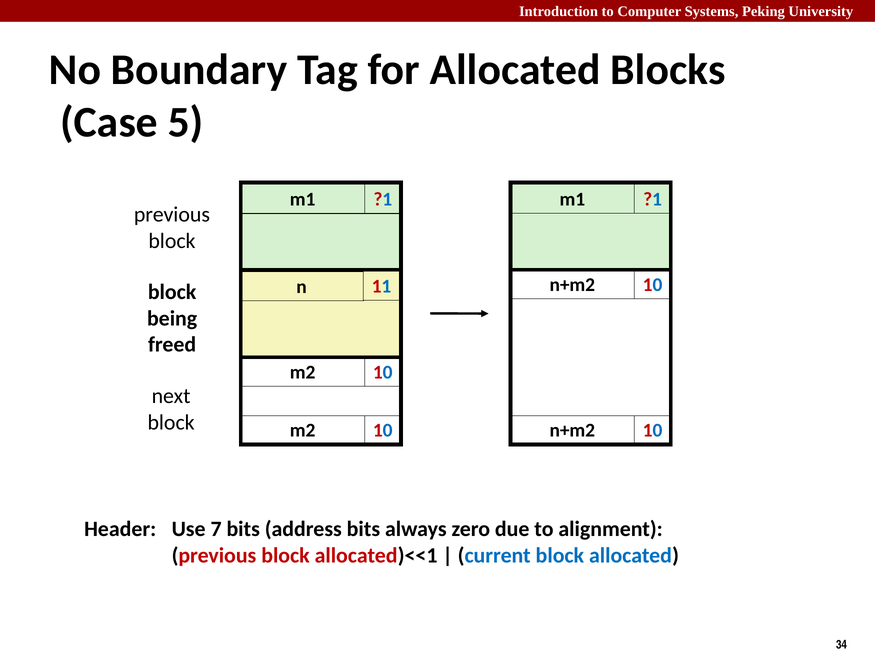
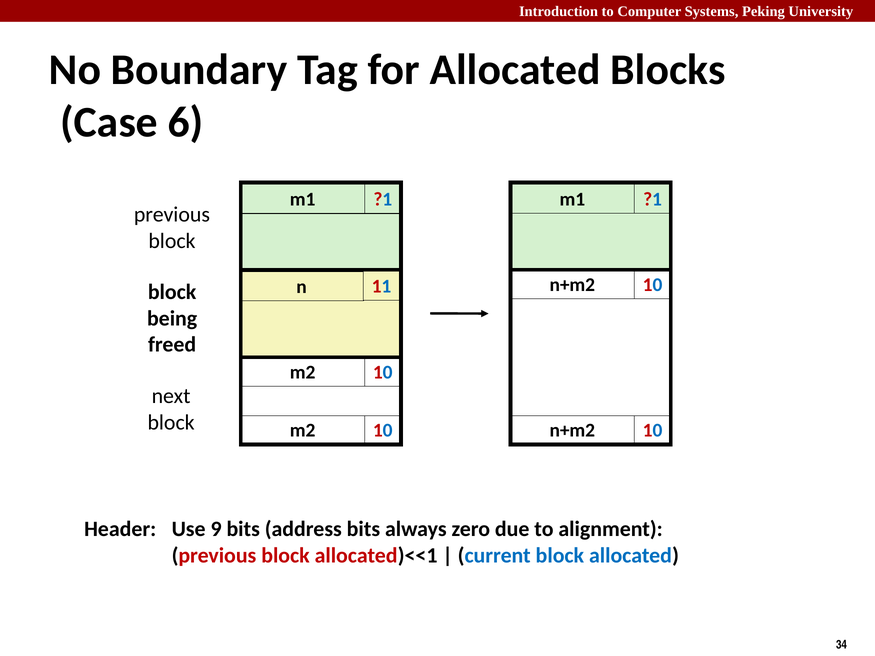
5: 5 -> 6
7: 7 -> 9
